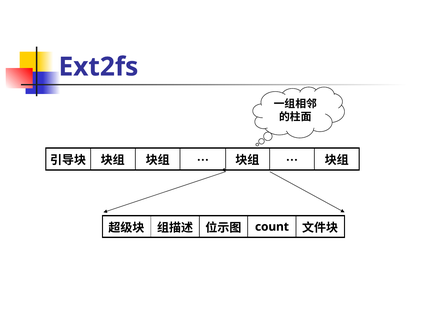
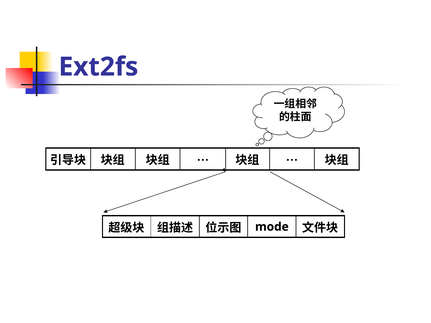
count: count -> mode
